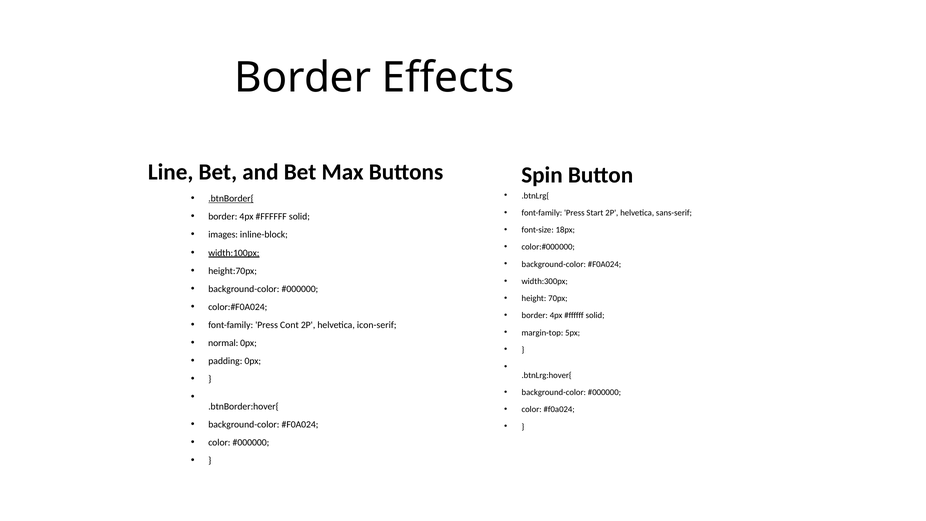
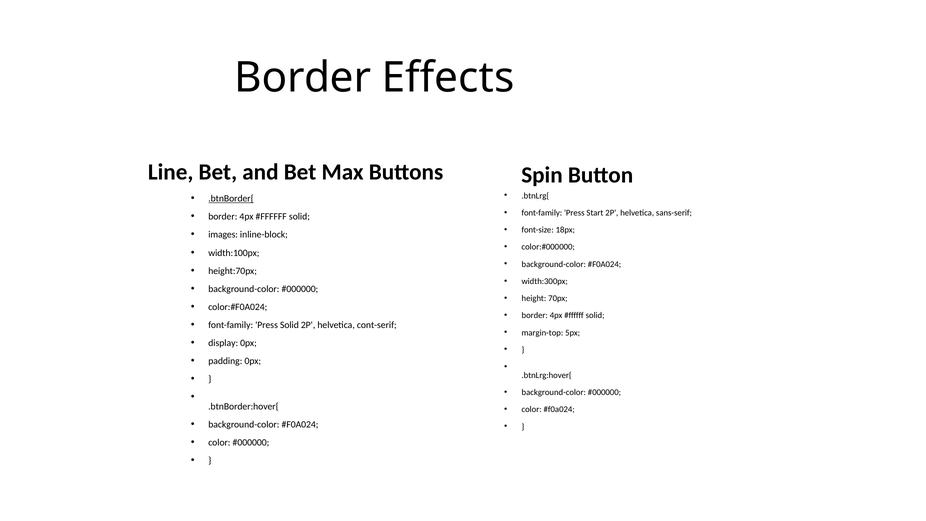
width:100px underline: present -> none
Press Cont: Cont -> Solid
icon-serif: icon-serif -> cont-serif
normal: normal -> display
